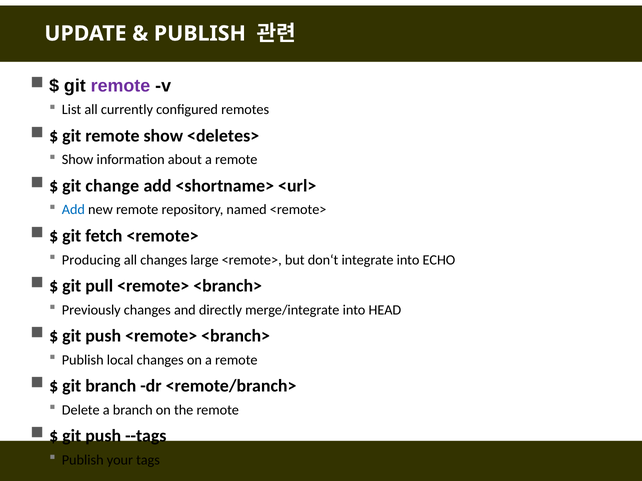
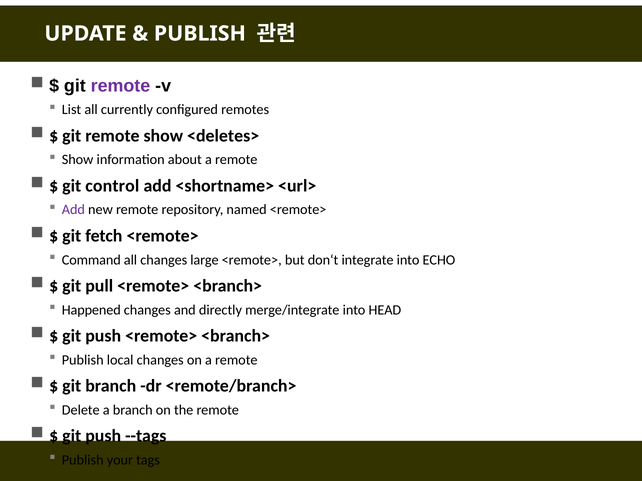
change: change -> control
Add at (73, 210) colour: blue -> purple
Producing: Producing -> Command
Previously: Previously -> Happened
